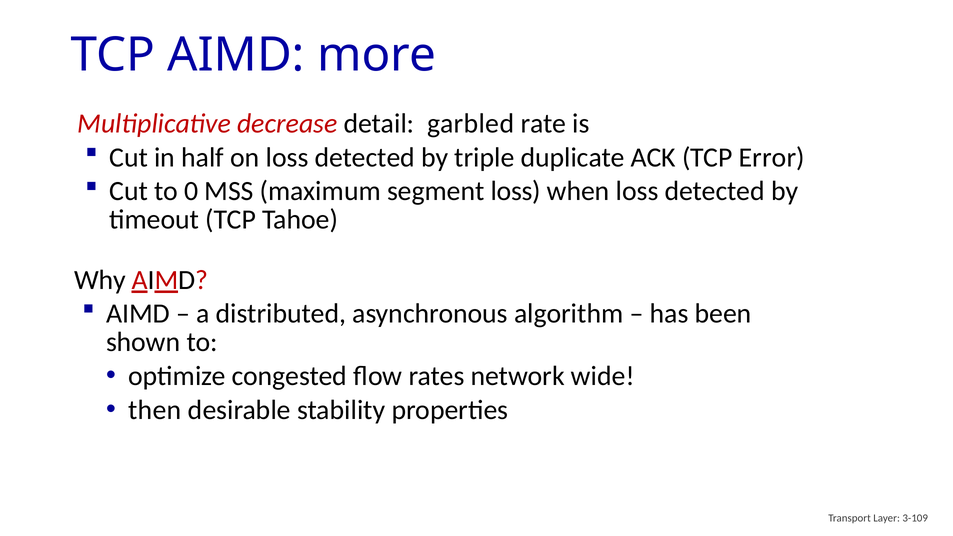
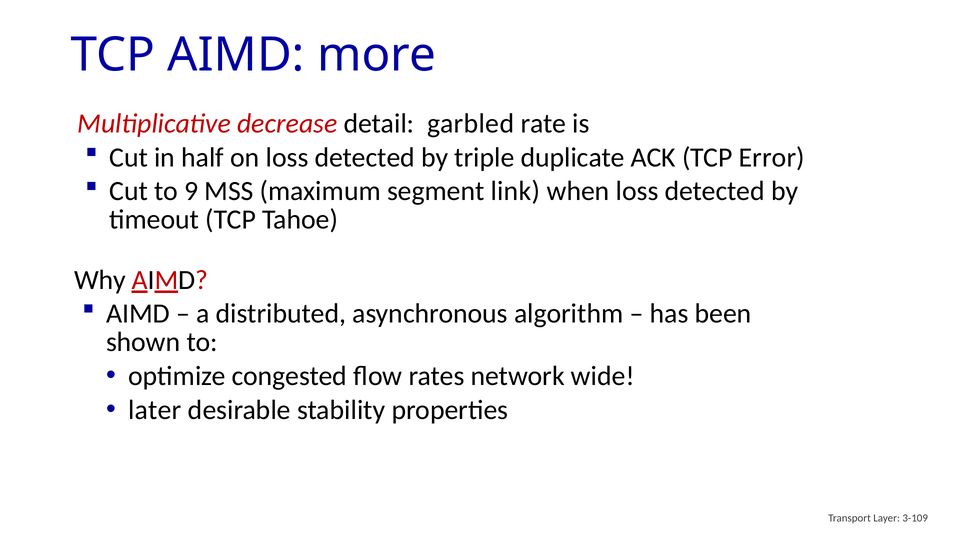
0: 0 -> 9
segment loss: loss -> link
then: then -> later
